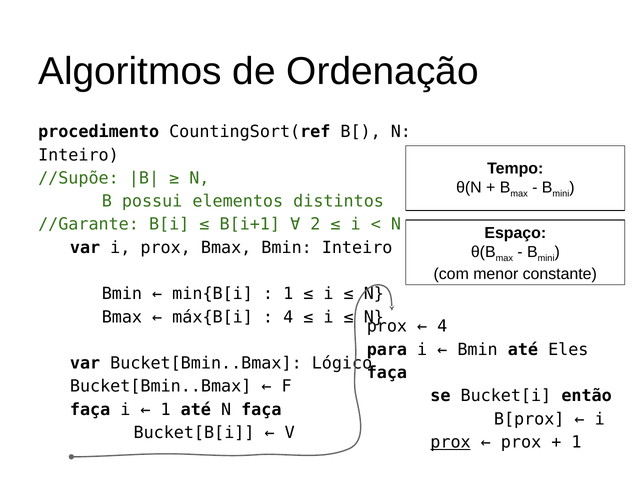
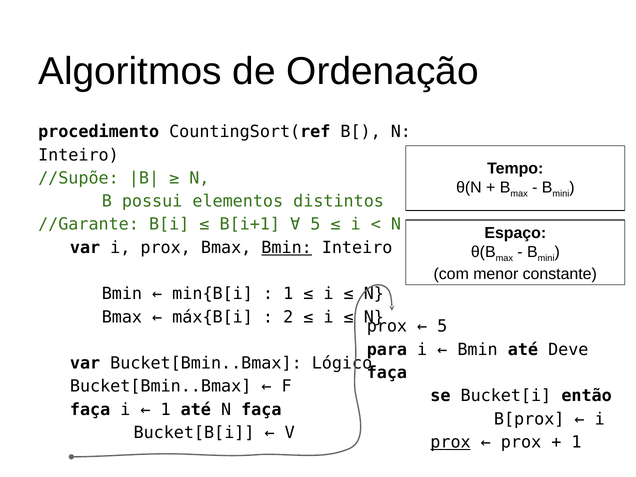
2 at (315, 224): 2 -> 5
Bmin at (287, 248) underline: none -> present
4 at (288, 317): 4 -> 2
4 at (442, 326): 4 -> 5
Eles: Eles -> Deve
